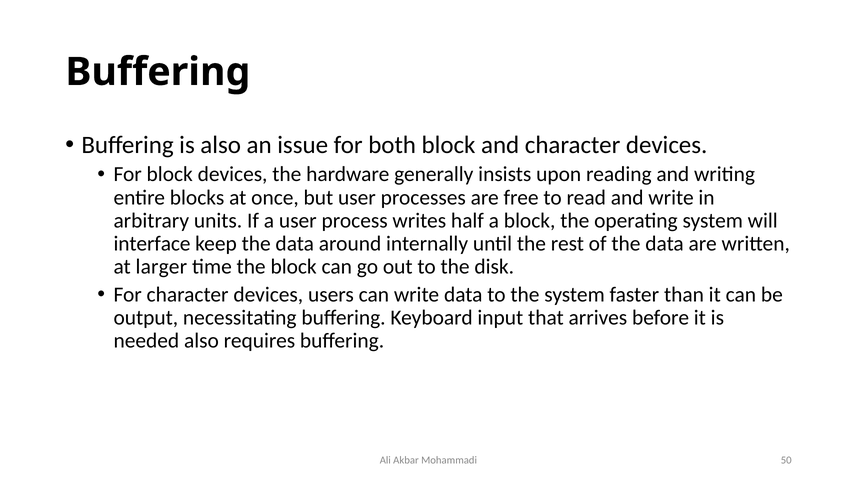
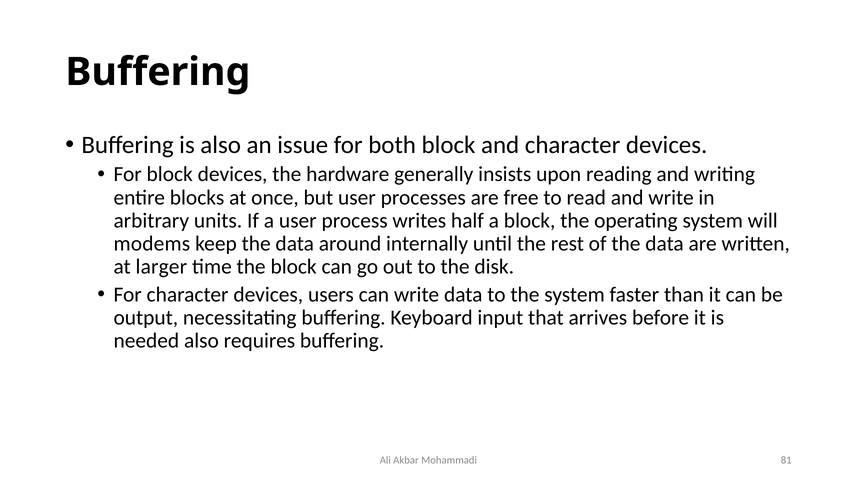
interface: interface -> modems
50: 50 -> 81
